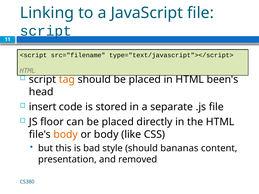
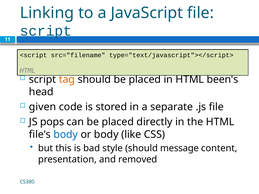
insert: insert -> given
floor: floor -> pops
body at (66, 135) colour: orange -> blue
bananas: bananas -> message
